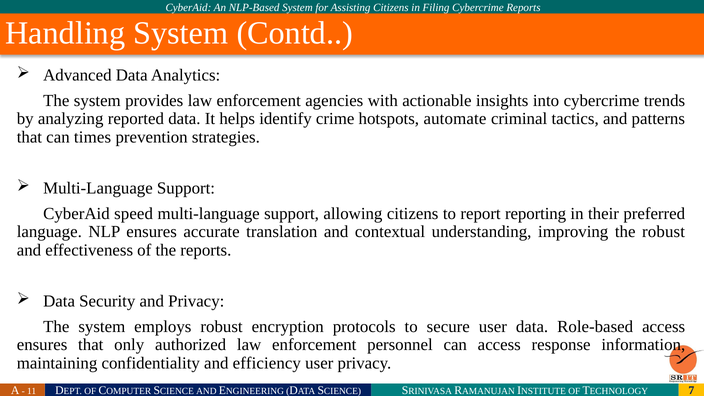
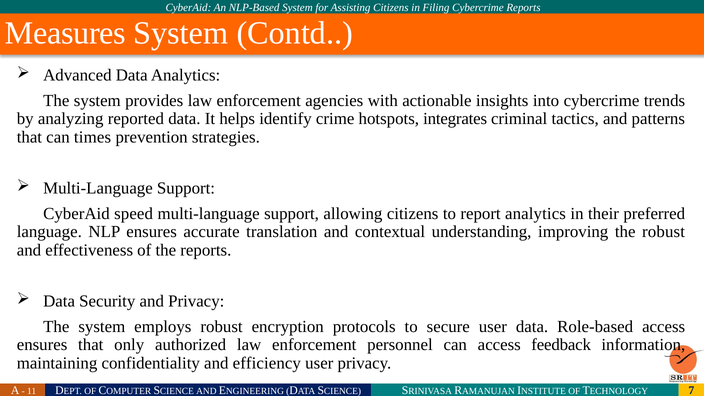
Handling: Handling -> Measures
automate: automate -> integrates
report reporting: reporting -> analytics
response: response -> feedback
